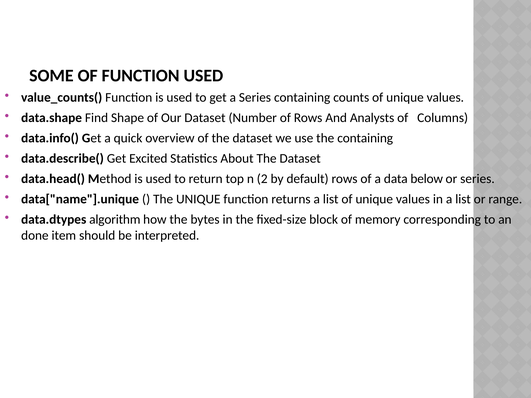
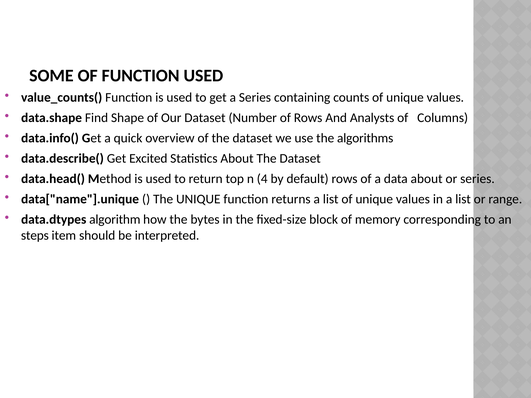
the containing: containing -> algorithms
2: 2 -> 4
data below: below -> about
done: done -> steps
